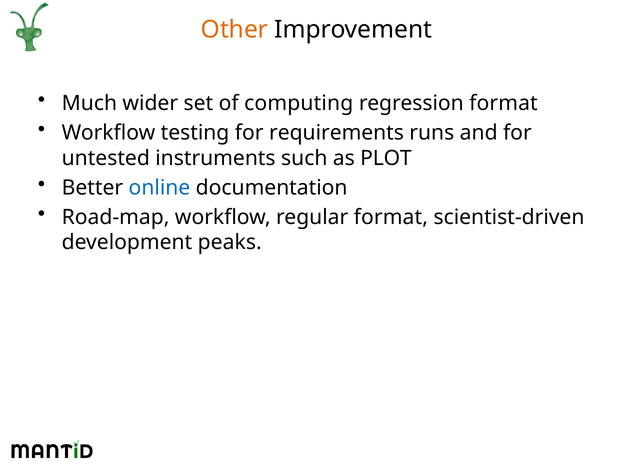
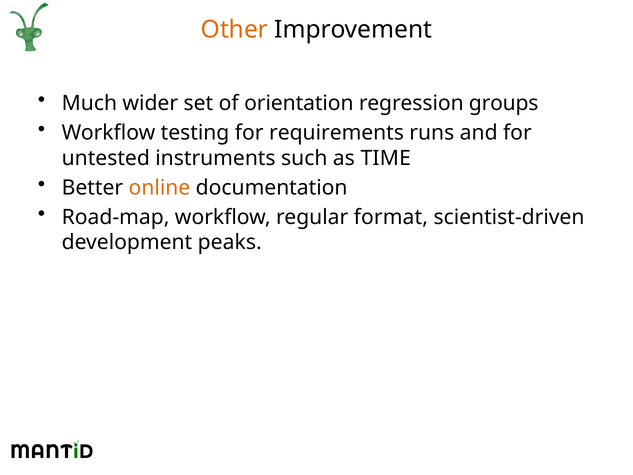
computing: computing -> orientation
regression format: format -> groups
PLOT: PLOT -> TIME
online colour: blue -> orange
